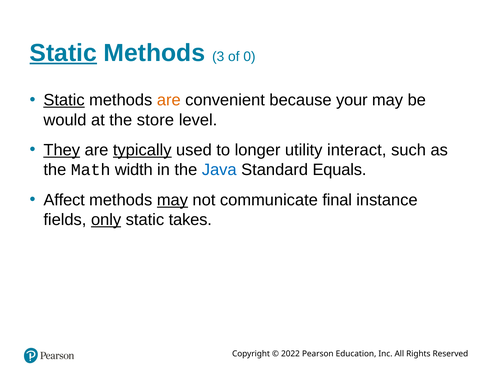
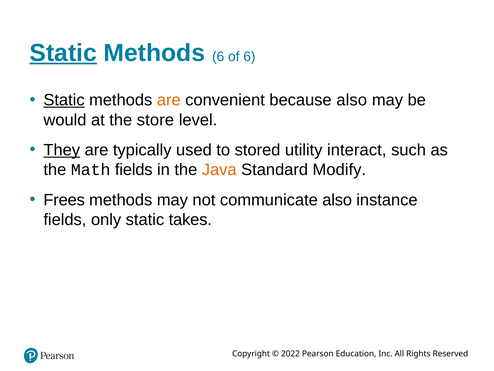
Methods 3: 3 -> 6
of 0: 0 -> 6
because your: your -> also
typically underline: present -> none
longer: longer -> stored
Math width: width -> fields
Java colour: blue -> orange
Equals: Equals -> Modify
Affect: Affect -> Frees
may at (172, 200) underline: present -> none
communicate final: final -> also
only underline: present -> none
